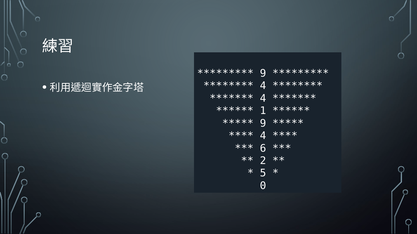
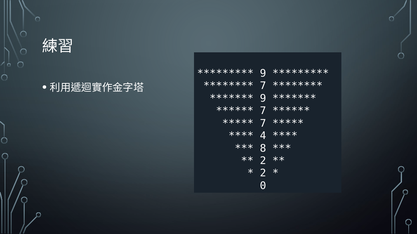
4 at (263, 86): 4 -> 7
4 at (263, 99): 4 -> 9
1 at (263, 111): 1 -> 7
9 at (263, 124): 9 -> 7
6: 6 -> 8
5 at (263, 174): 5 -> 2
